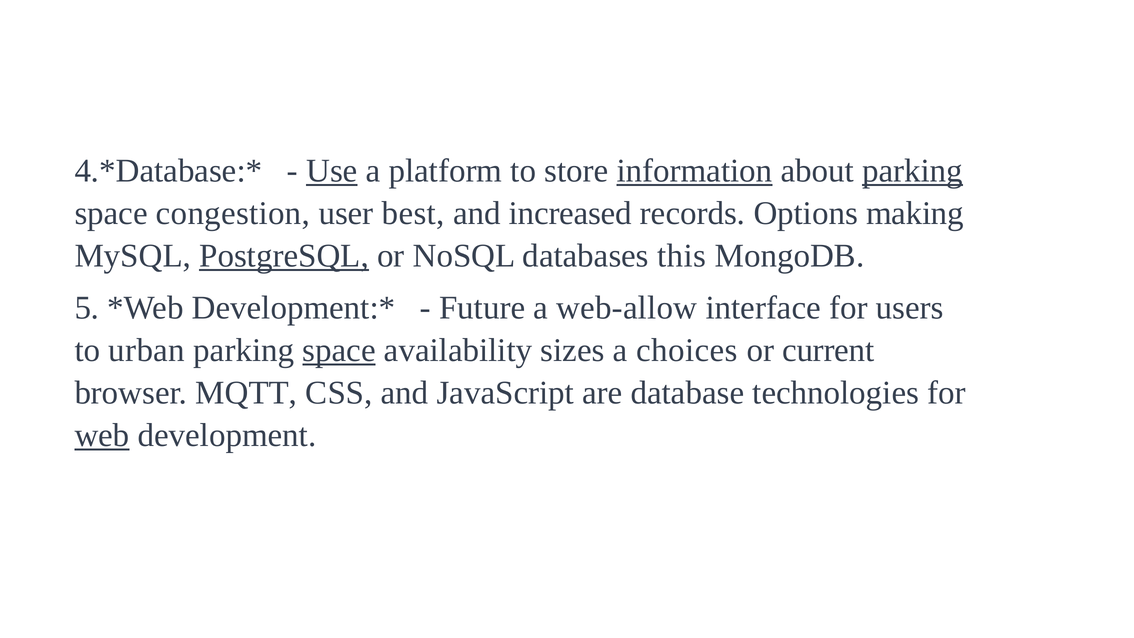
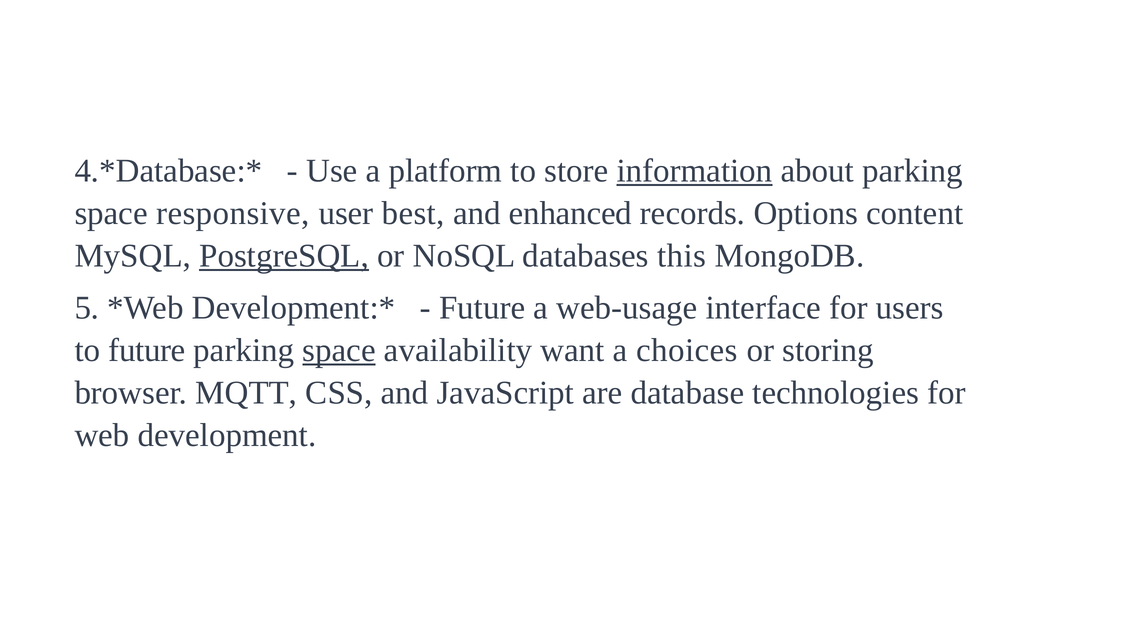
Use underline: present -> none
parking at (912, 171) underline: present -> none
congestion: congestion -> responsive
increased: increased -> enhanced
making: making -> content
web-allow: web-allow -> web-usage
to urban: urban -> future
sizes: sizes -> want
current: current -> storing
web underline: present -> none
